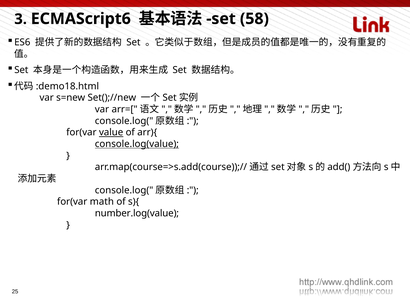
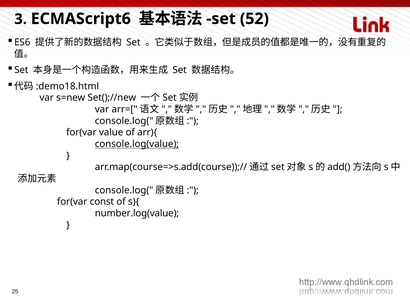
58: 58 -> 52
value underline: present -> none
math: math -> const
